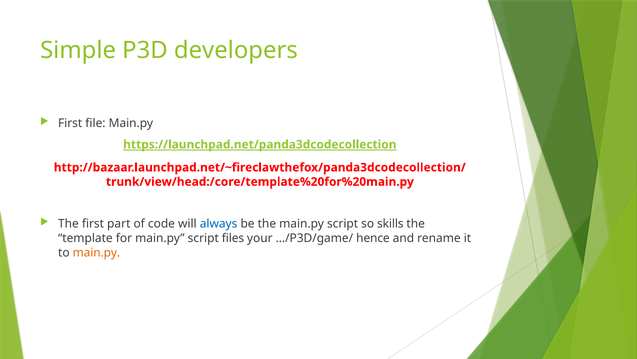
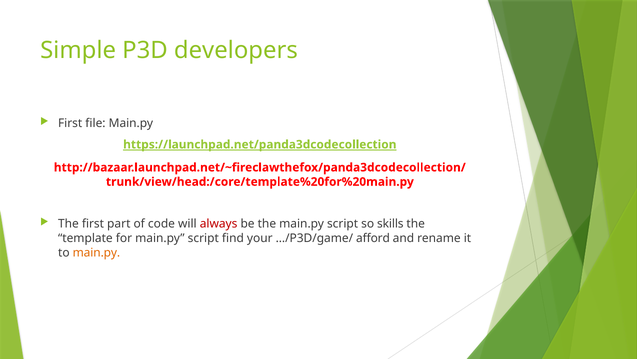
always colour: blue -> red
files: files -> find
hence: hence -> afford
